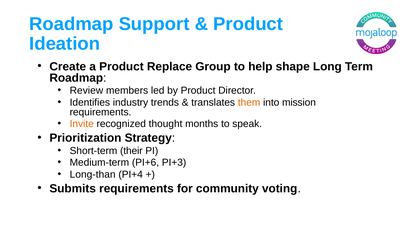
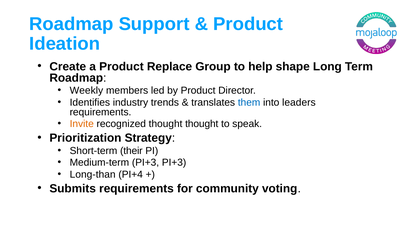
Review: Review -> Weekly
them colour: orange -> blue
mission: mission -> leaders
thought months: months -> thought
Medium-term PI+6: PI+6 -> PI+3
